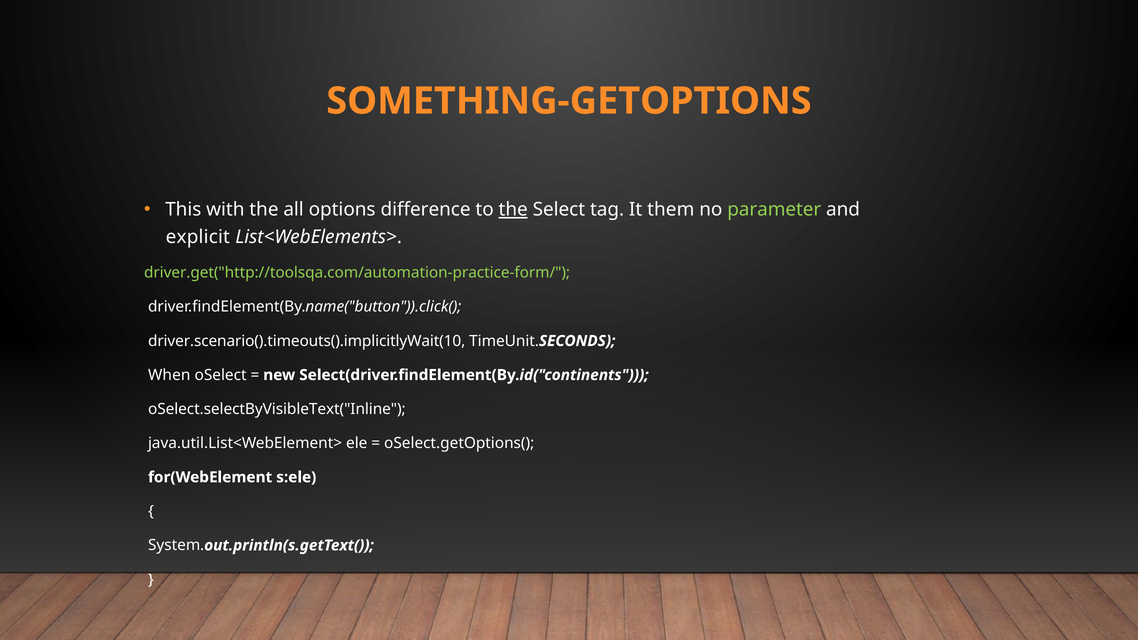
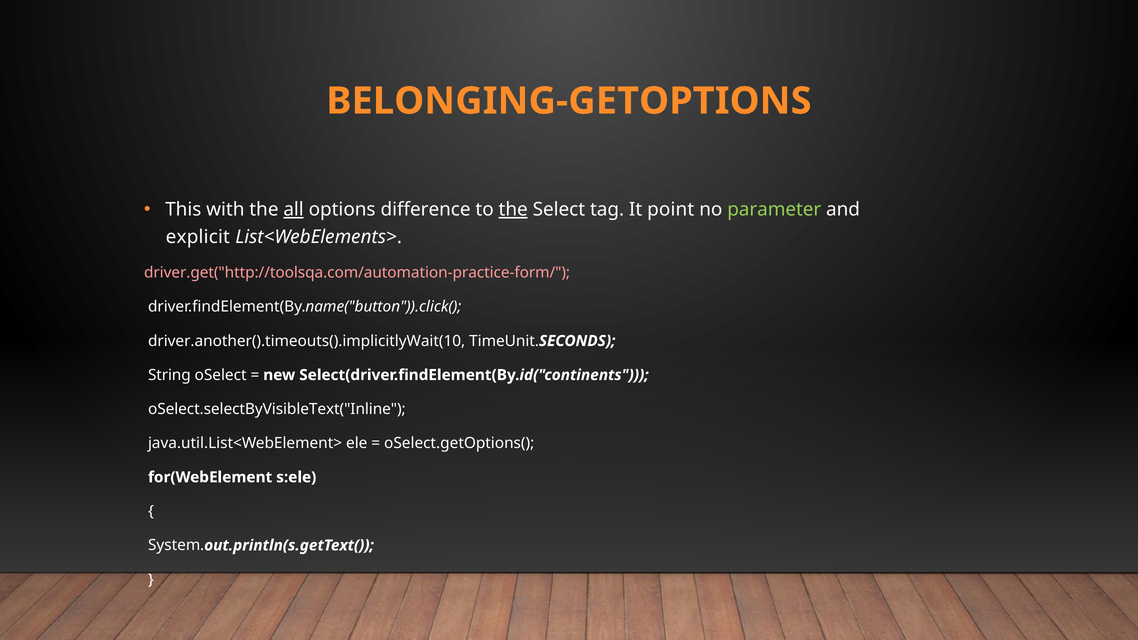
SOMETHING-GETOPTIONS: SOMETHING-GETOPTIONS -> BELONGING-GETOPTIONS
all underline: none -> present
them: them -> point
driver.get("http://toolsqa.com/automation-practice-form/ colour: light green -> pink
driver.scenario().timeouts().implicitlyWait(10: driver.scenario().timeouts().implicitlyWait(10 -> driver.another().timeouts().implicitlyWait(10
When: When -> String
